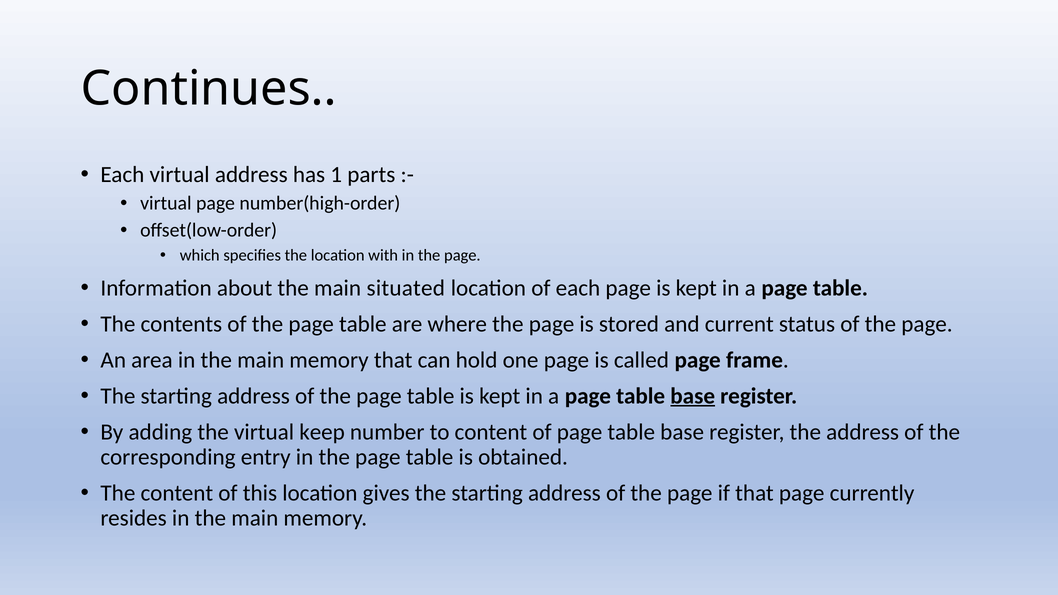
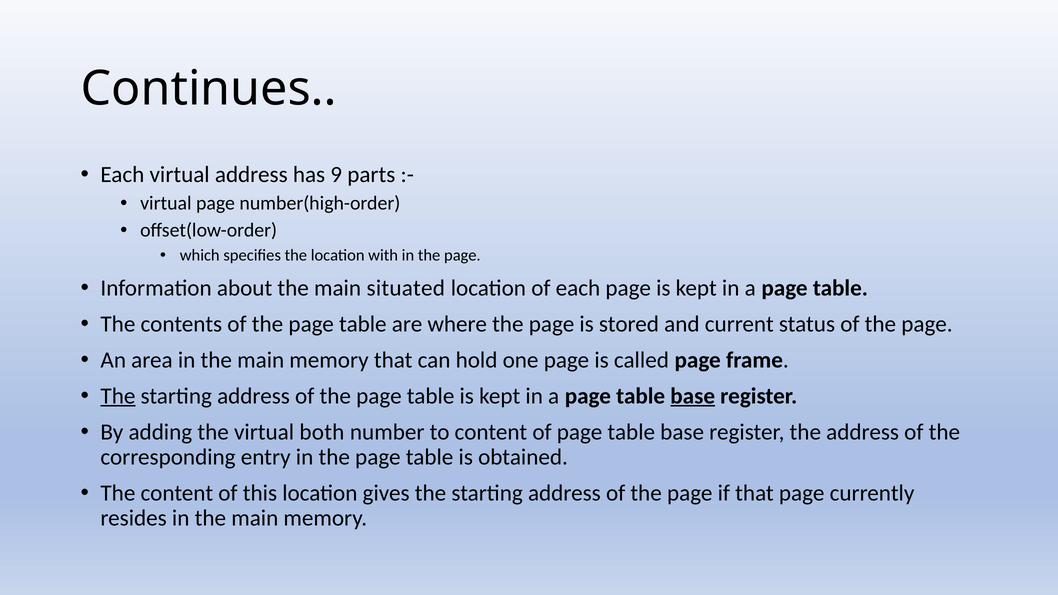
1: 1 -> 9
The at (118, 396) underline: none -> present
keep: keep -> both
